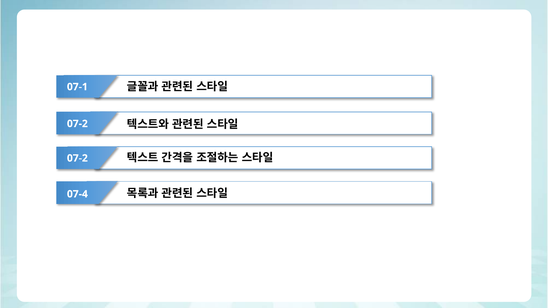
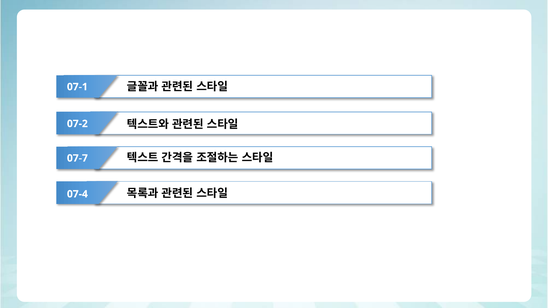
07-2 at (77, 158): 07-2 -> 07-7
